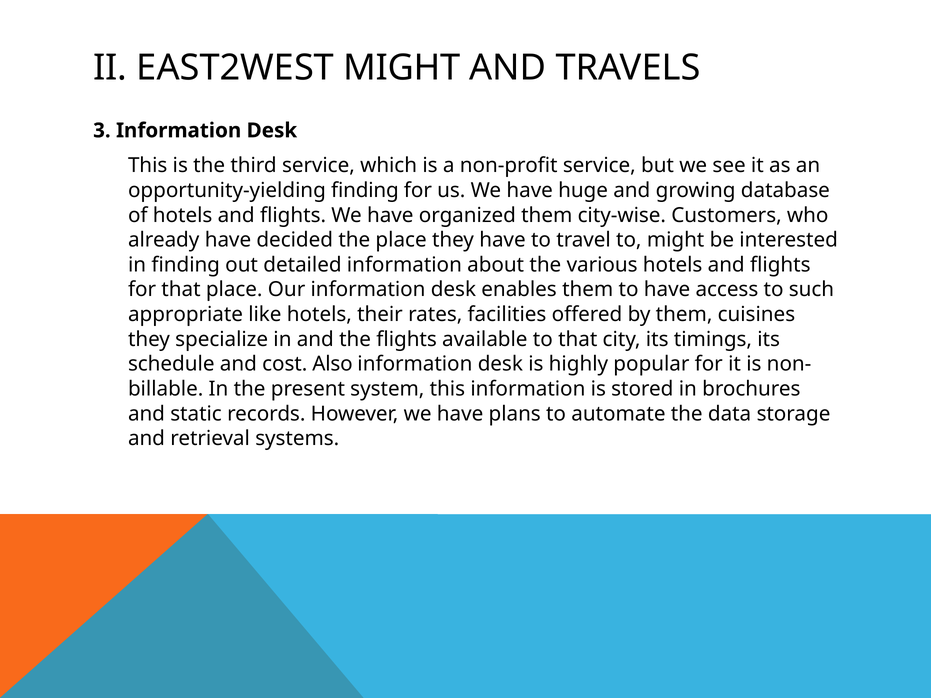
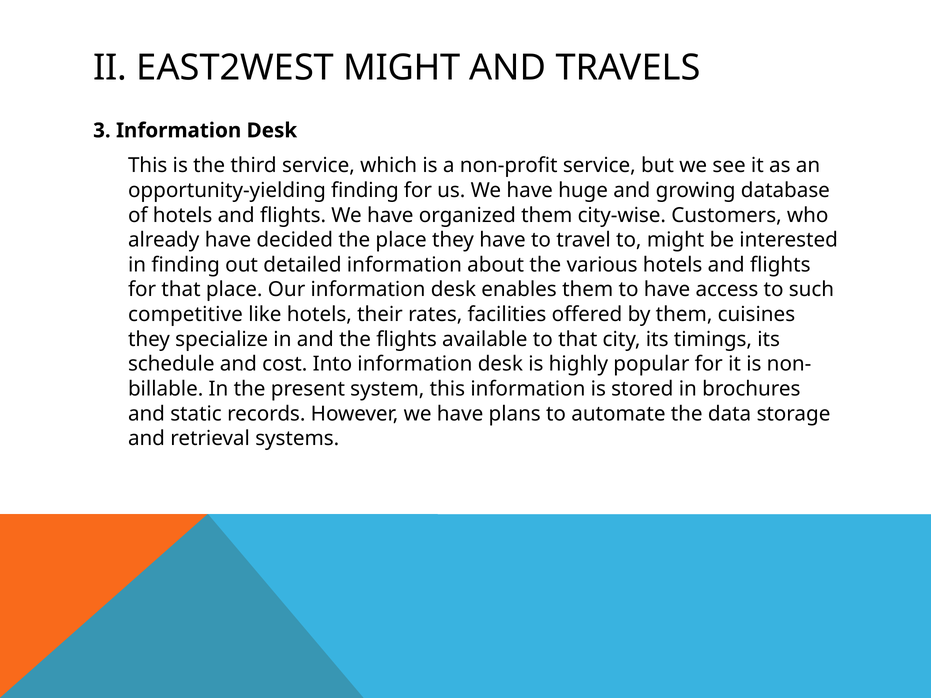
appropriate: appropriate -> competitive
Also: Also -> Into
